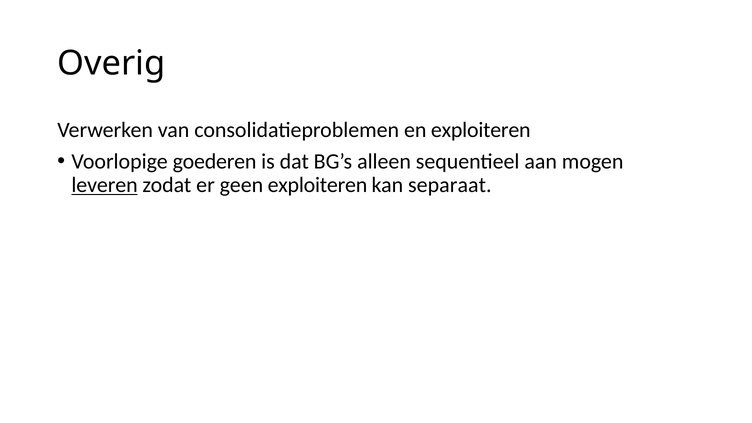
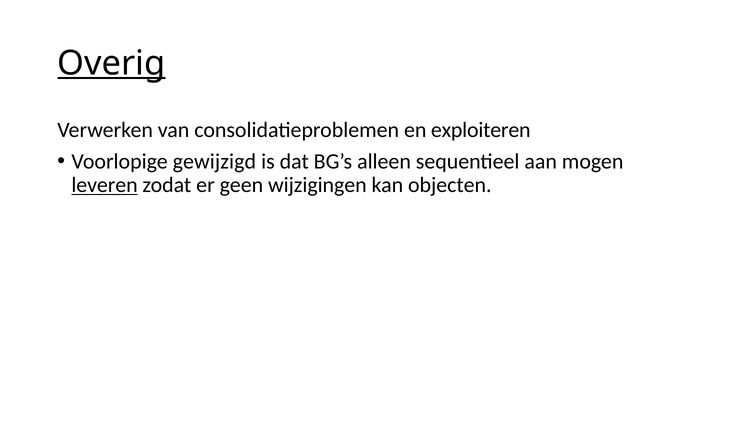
Overig underline: none -> present
goederen: goederen -> gewijzigd
geen exploiteren: exploiteren -> wijzigingen
separaat: separaat -> objecten
